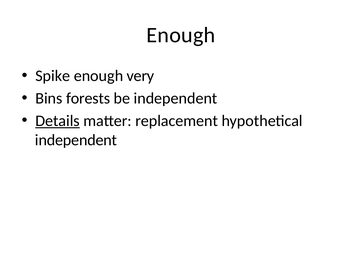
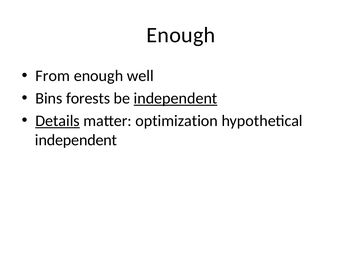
Spike: Spike -> From
very: very -> well
independent at (176, 98) underline: none -> present
replacement: replacement -> optimization
